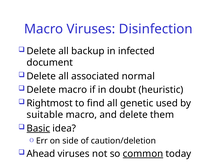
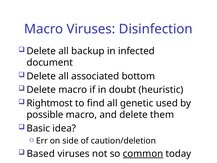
normal: normal -> bottom
suitable: suitable -> possible
Basic underline: present -> none
Ahead: Ahead -> Based
